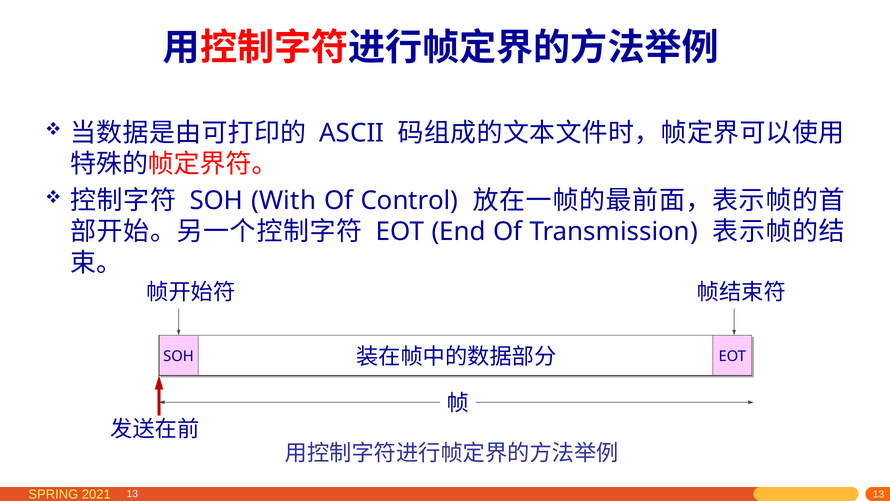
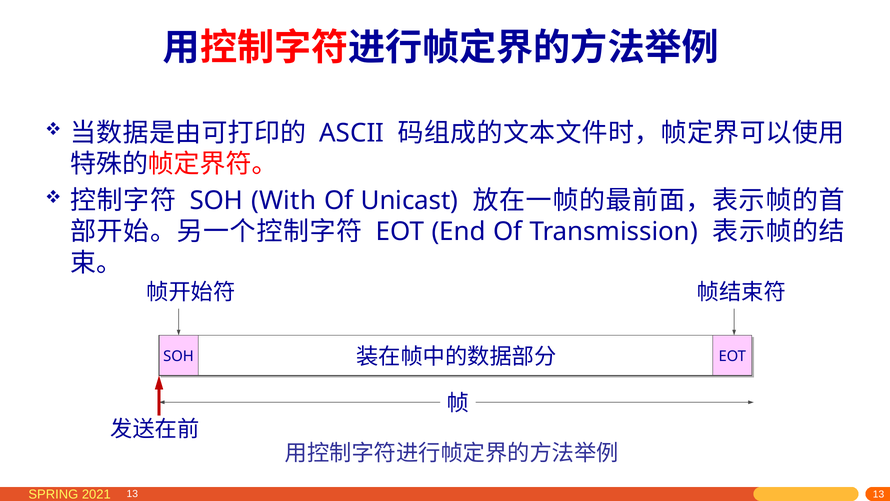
Control: Control -> Unicast
